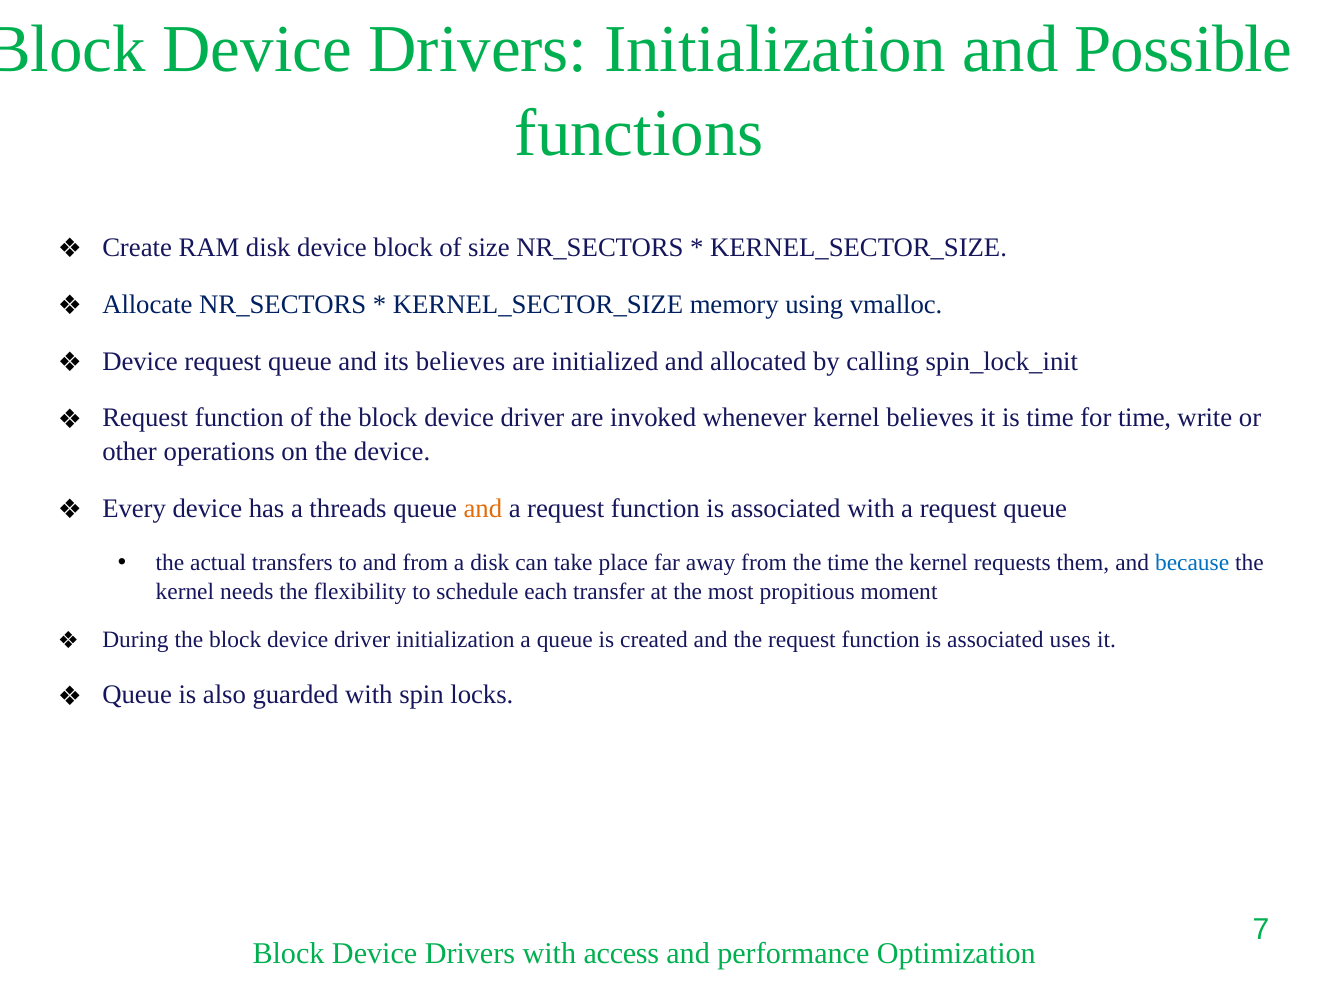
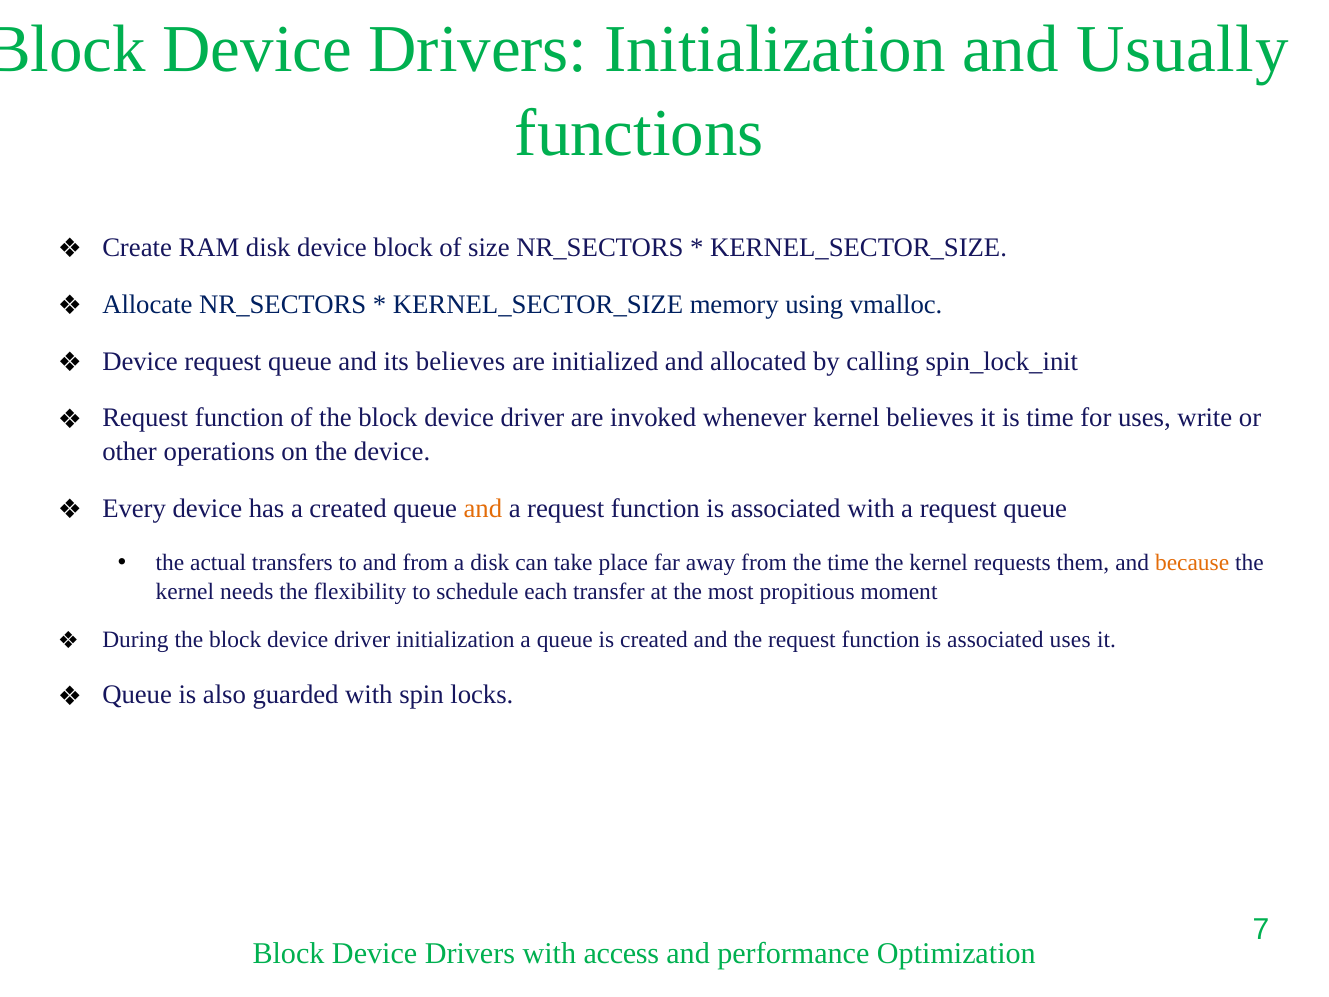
Possible: Possible -> Usually
for time: time -> uses
a threads: threads -> created
because colour: blue -> orange
